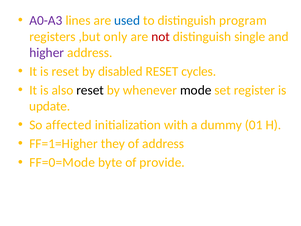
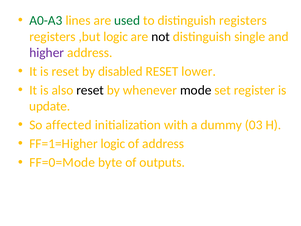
A0-A3 colour: purple -> green
used colour: blue -> green
distinguish program: program -> registers
,but only: only -> logic
not colour: red -> black
cycles: cycles -> lower
01: 01 -> 03
FF=1=Higher they: they -> logic
provide: provide -> outputs
